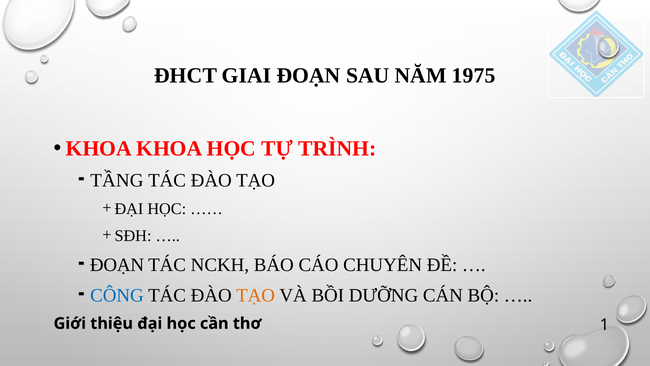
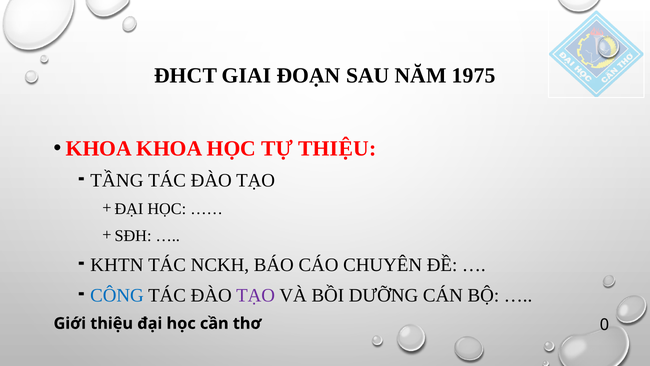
TỰ TRÌNH: TRÌNH -> THIỆU
ĐOẠN at (117, 265): ĐOẠN -> KHTN
TẠO at (256, 295) colour: orange -> purple
1: 1 -> 0
